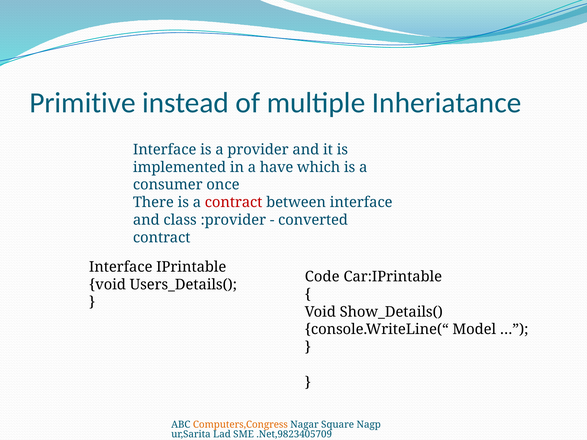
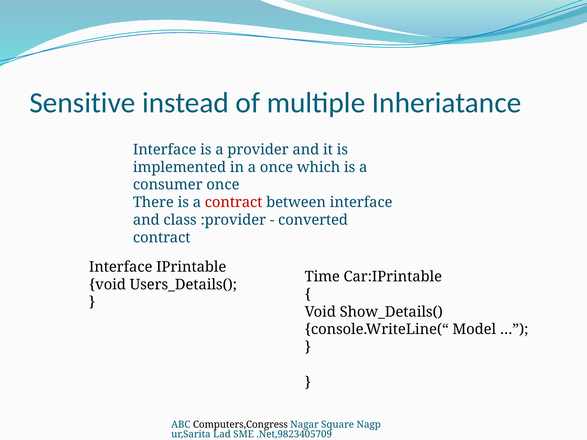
Primitive: Primitive -> Sensitive
a have: have -> once
Code: Code -> Time
Computers,Congress colour: orange -> black
